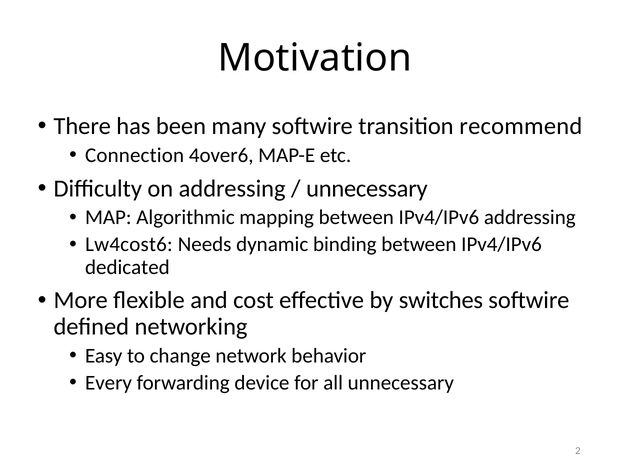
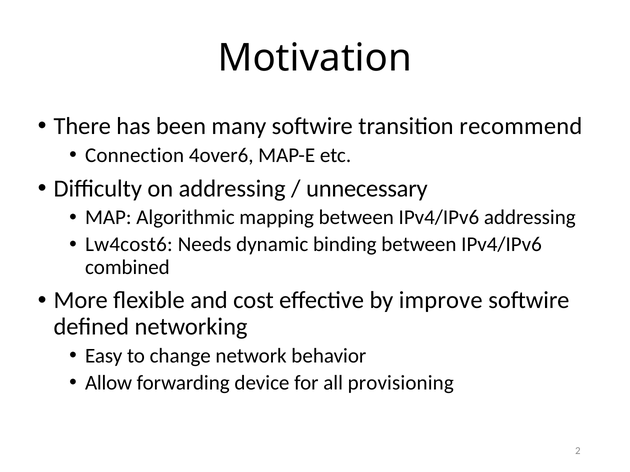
dedicated: dedicated -> combined
switches: switches -> improve
Every: Every -> Allow
all unnecessary: unnecessary -> provisioning
